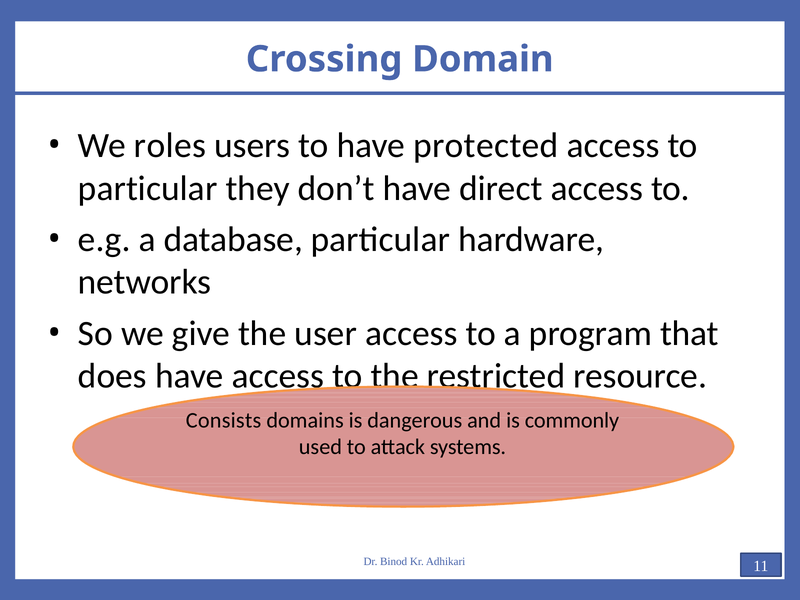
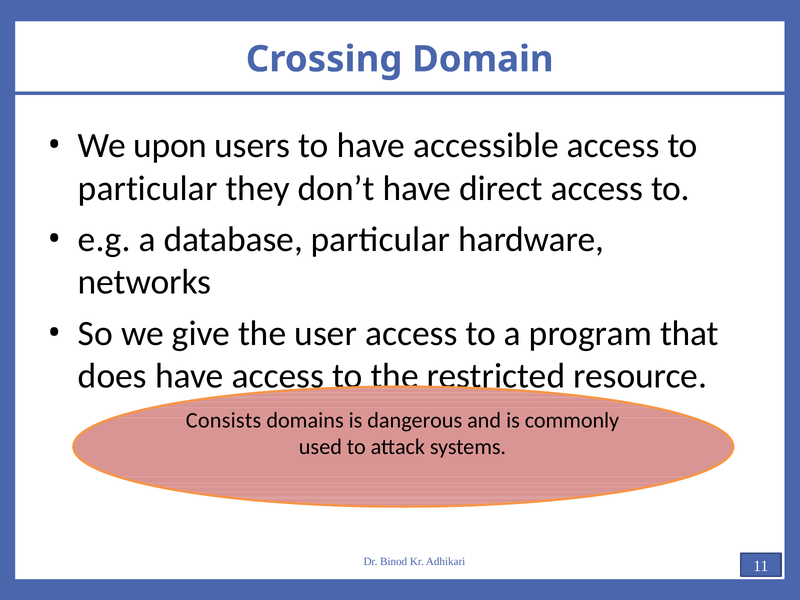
roles: roles -> upon
protected: protected -> accessible
